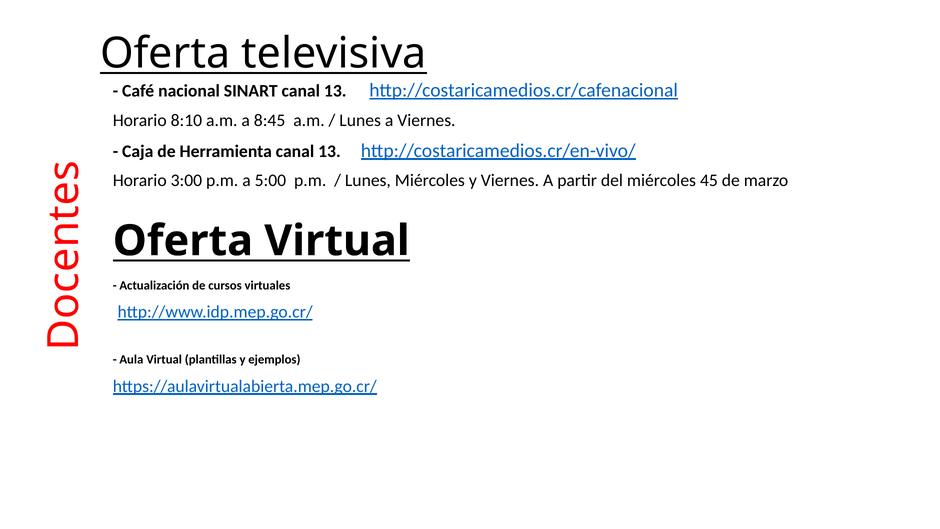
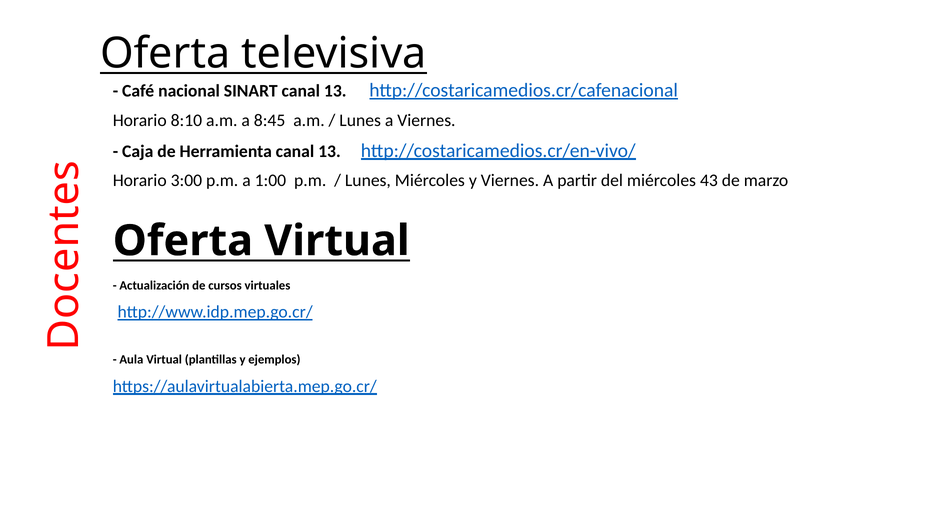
5:00: 5:00 -> 1:00
45: 45 -> 43
